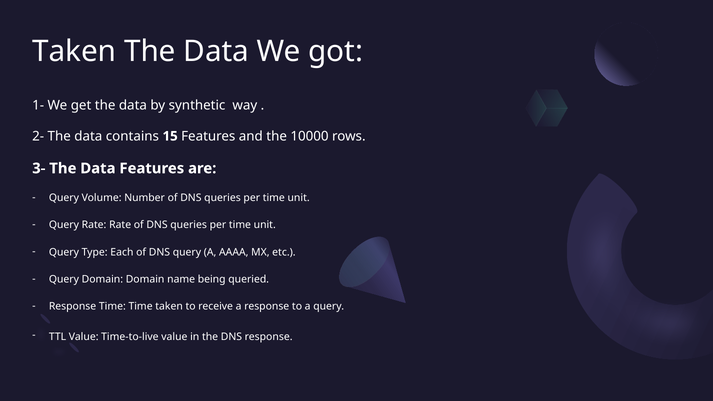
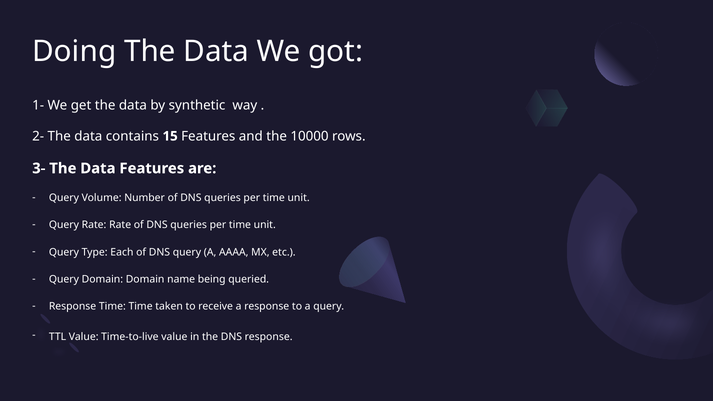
Taken at (74, 51): Taken -> Doing
